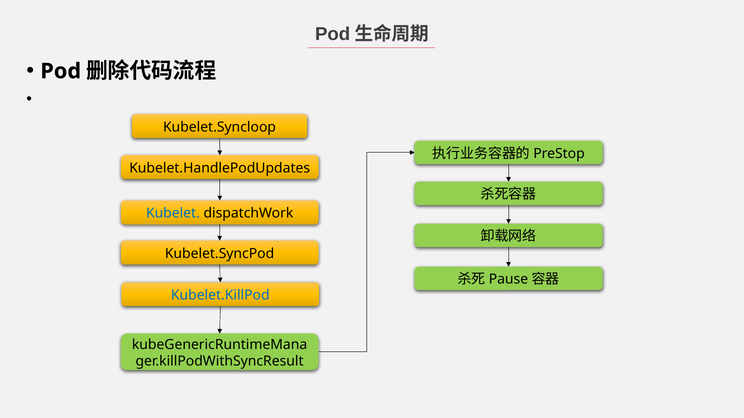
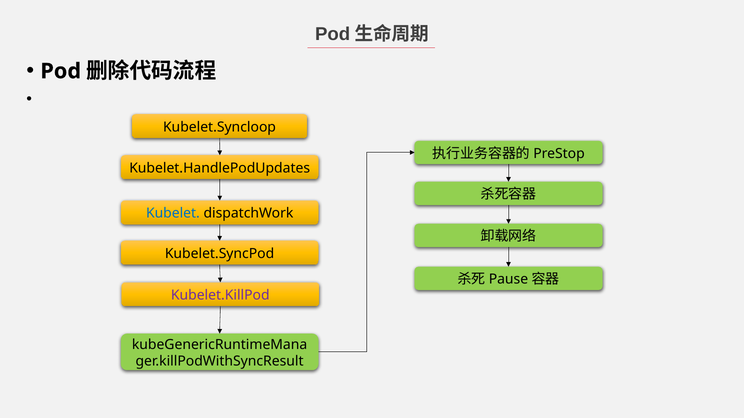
Kubelet.KillPod colour: blue -> purple
